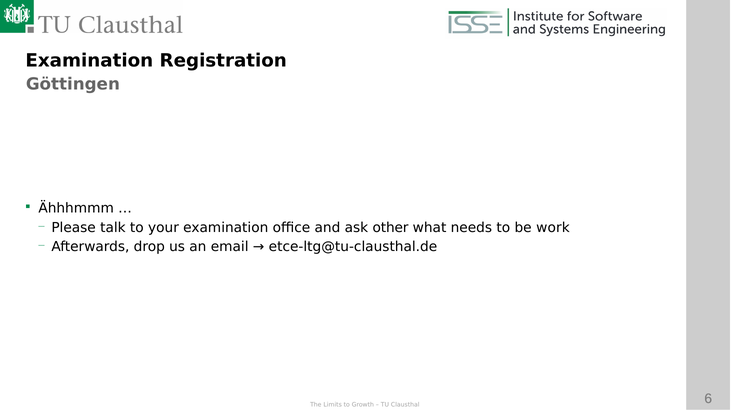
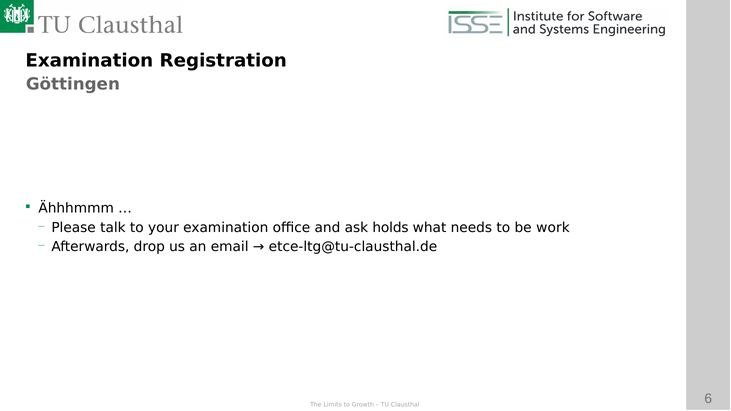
other: other -> holds
